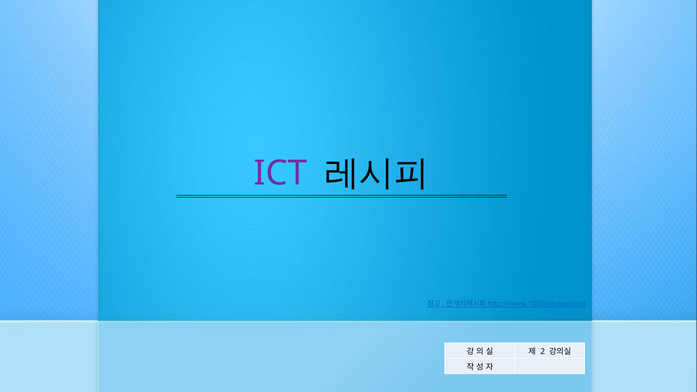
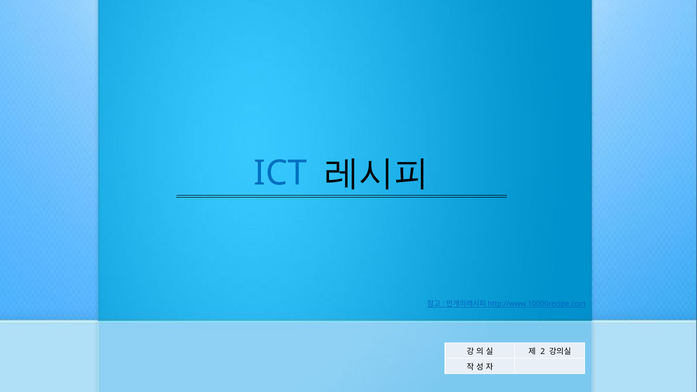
ICT colour: purple -> blue
